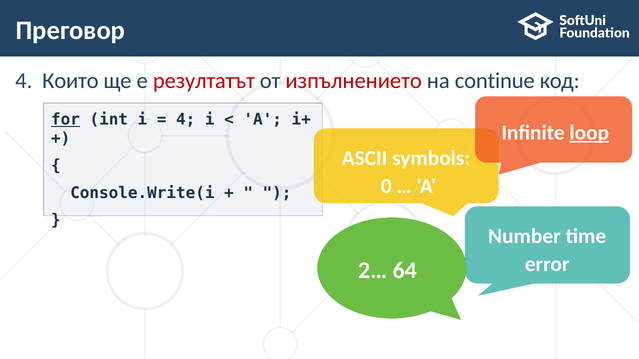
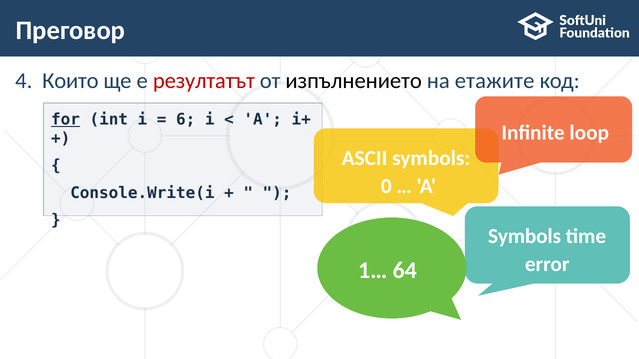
изпълнението colour: red -> black
continue: continue -> етажите
4 at (186, 120): 4 -> 6
loop underline: present -> none
Number at (524, 237): Number -> Symbols
2…: 2… -> 1…
